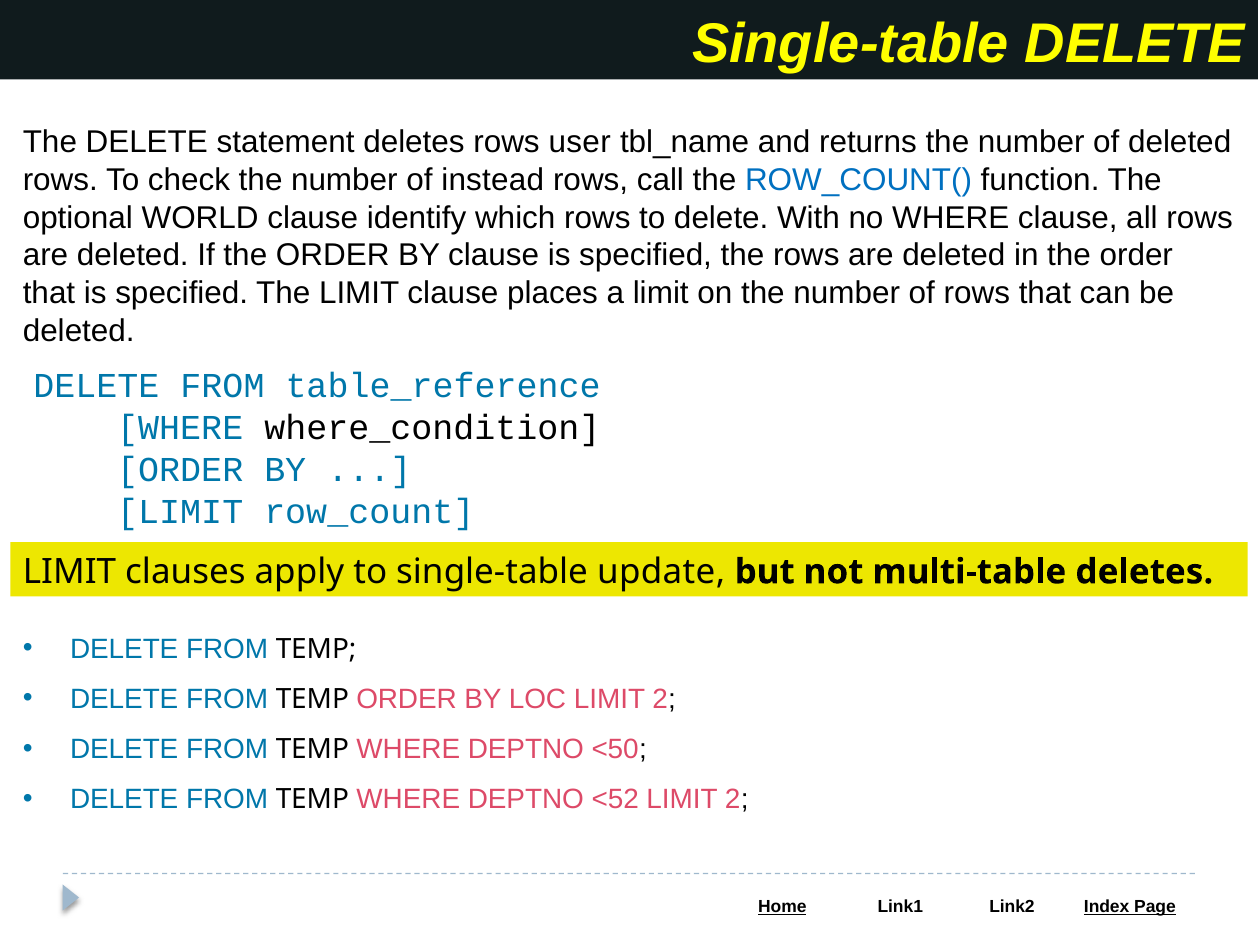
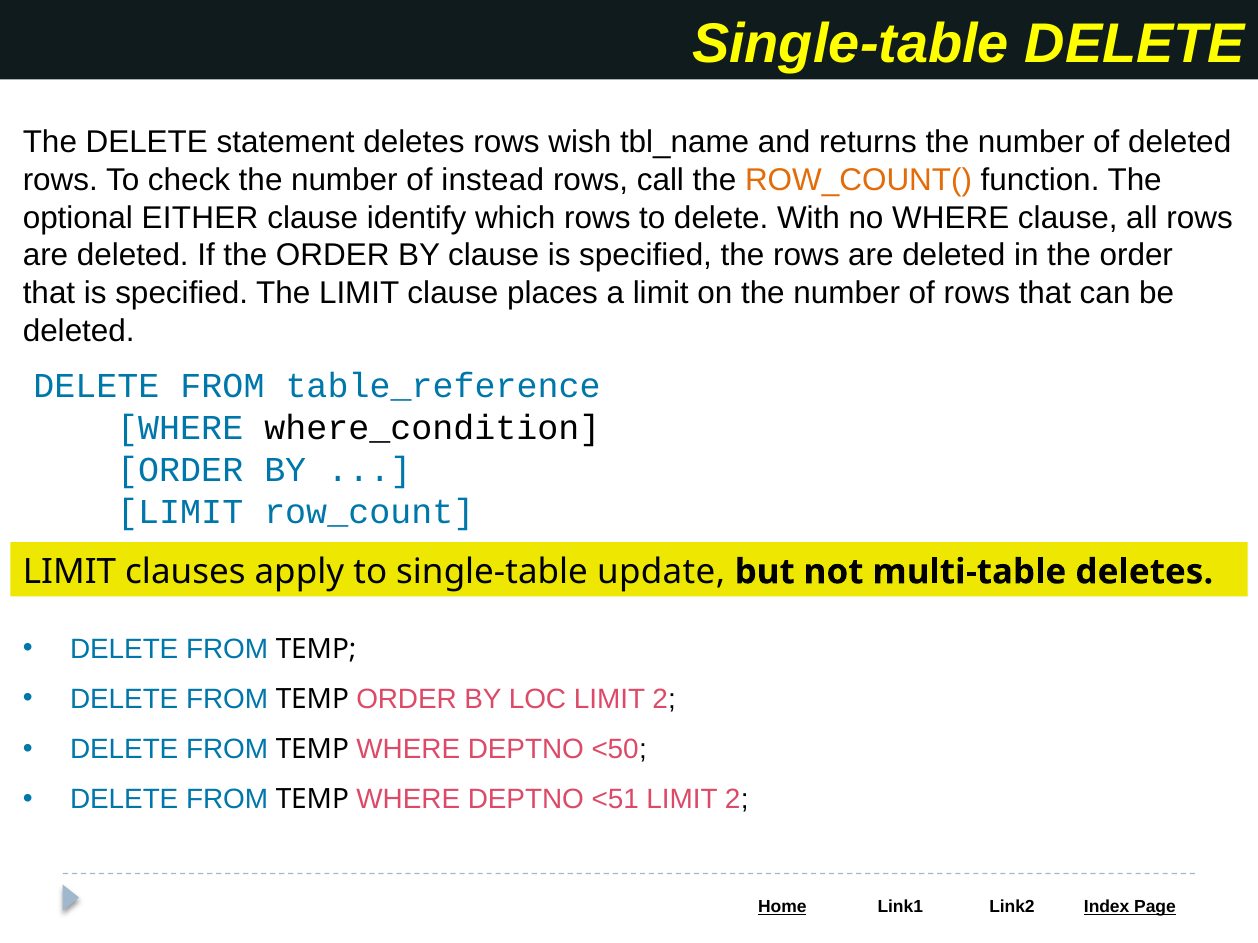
user: user -> wish
ROW_COUNT( colour: blue -> orange
WORLD: WORLD -> EITHER
<52: <52 -> <51
